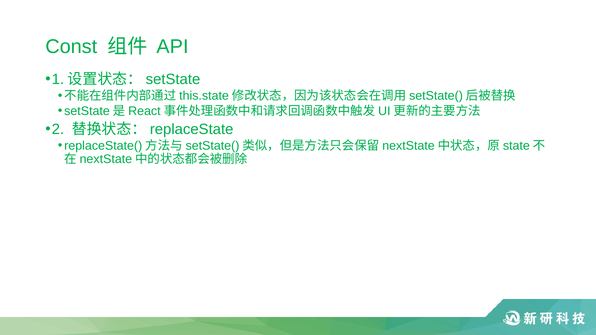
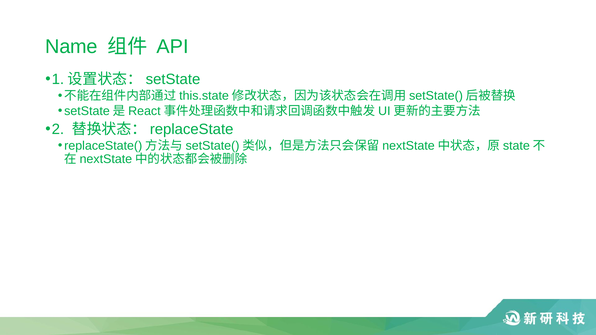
Const: Const -> Name
